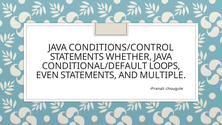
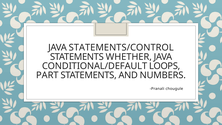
CONDITIONS/CONTROL: CONDITIONS/CONTROL -> STATEMENTS/CONTROL
EVEN: EVEN -> PART
MULTIPLE: MULTIPLE -> NUMBERS
